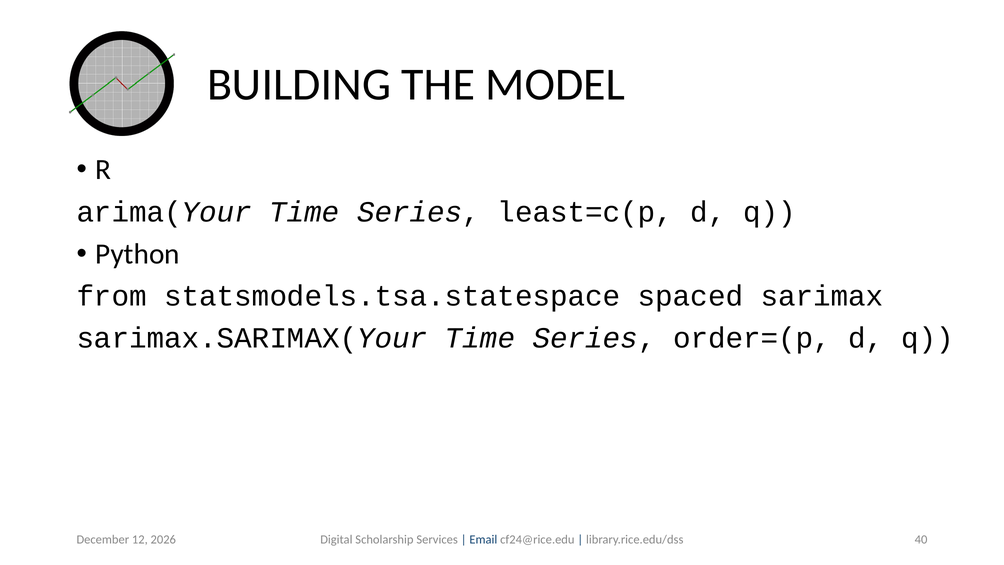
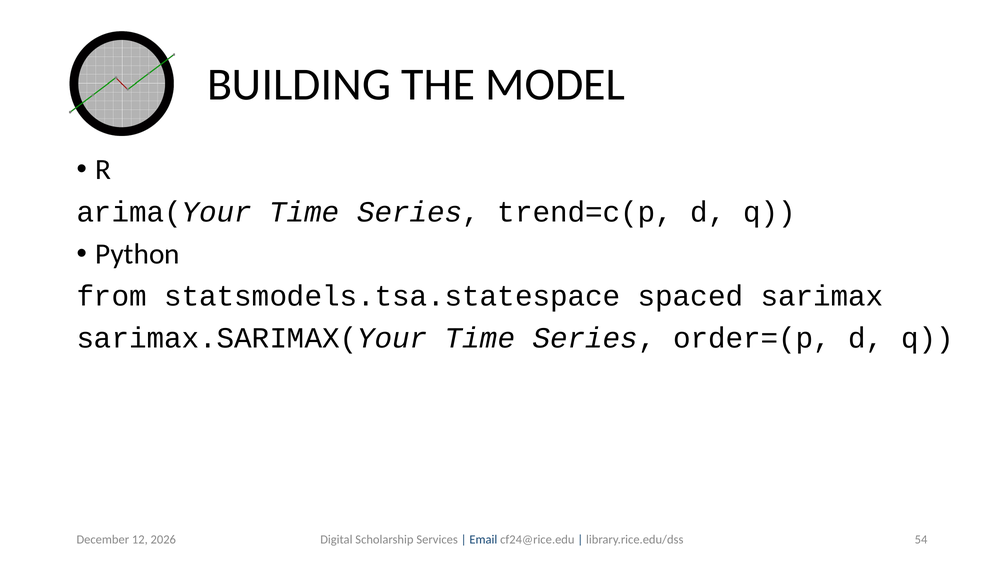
least=c(p: least=c(p -> trend=c(p
40: 40 -> 54
